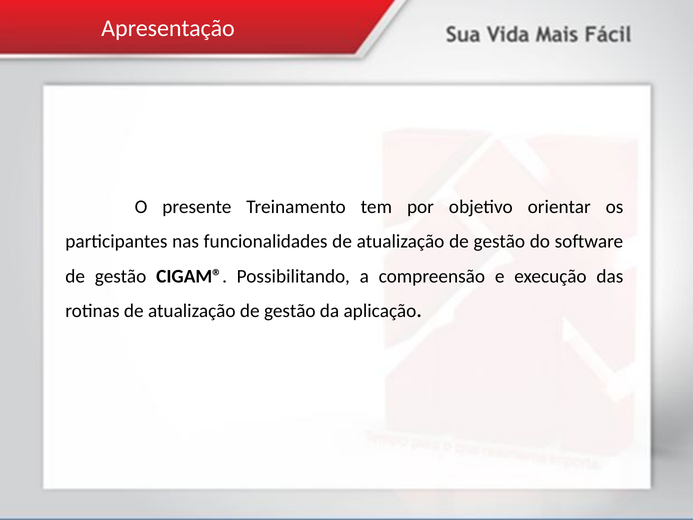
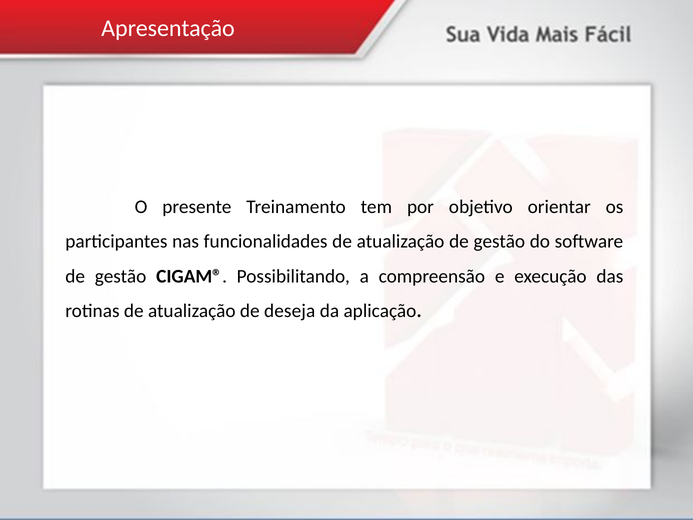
gestão at (290, 311): gestão -> deseja
